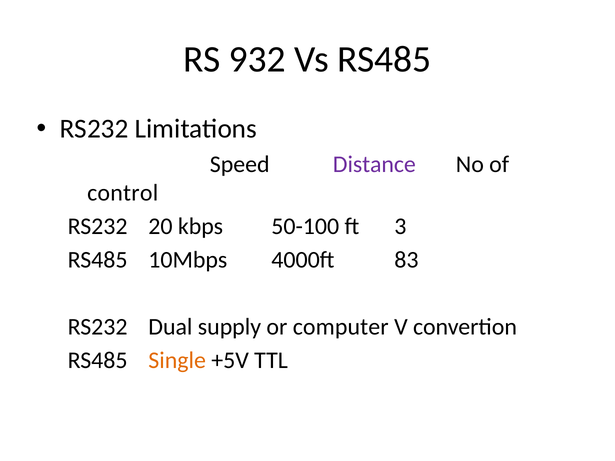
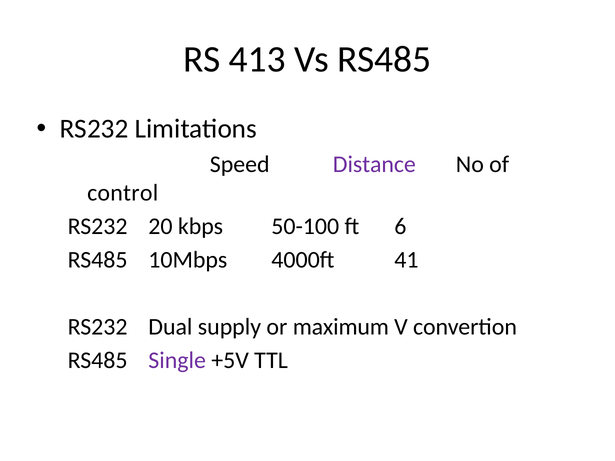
932: 932 -> 413
3: 3 -> 6
83: 83 -> 41
computer: computer -> maximum
Single colour: orange -> purple
